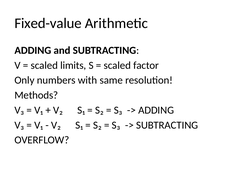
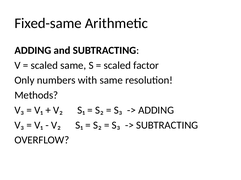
Fixed-value: Fixed-value -> Fixed-same
scaled limits: limits -> same
